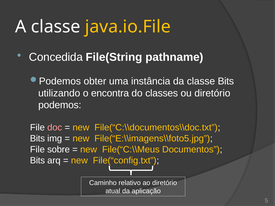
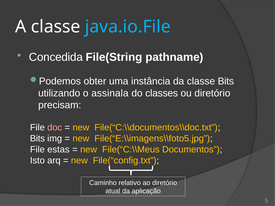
java.io.File colour: yellow -> light blue
encontra: encontra -> assinala
podemos: podemos -> precisam
sobre: sobre -> estas
Bits at (37, 161): Bits -> Isto
